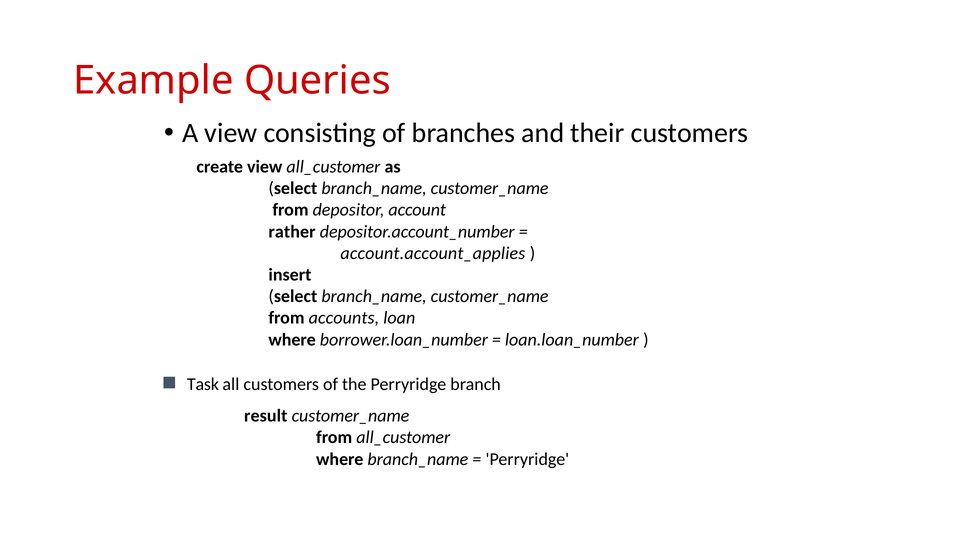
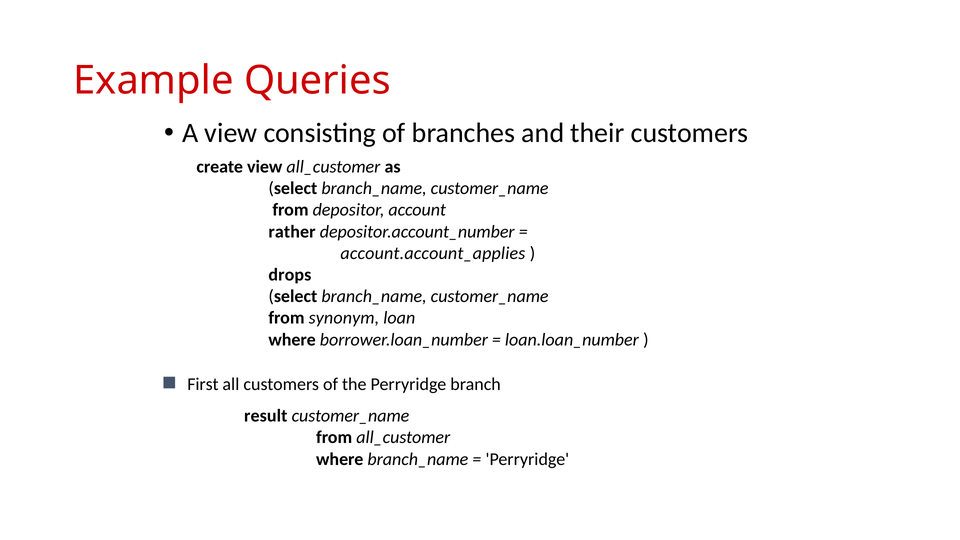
insert: insert -> drops
accounts: accounts -> synonym
Task: Task -> First
